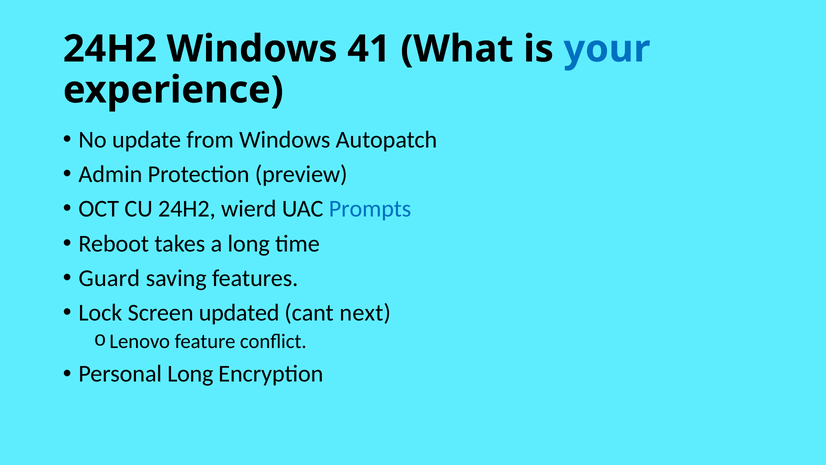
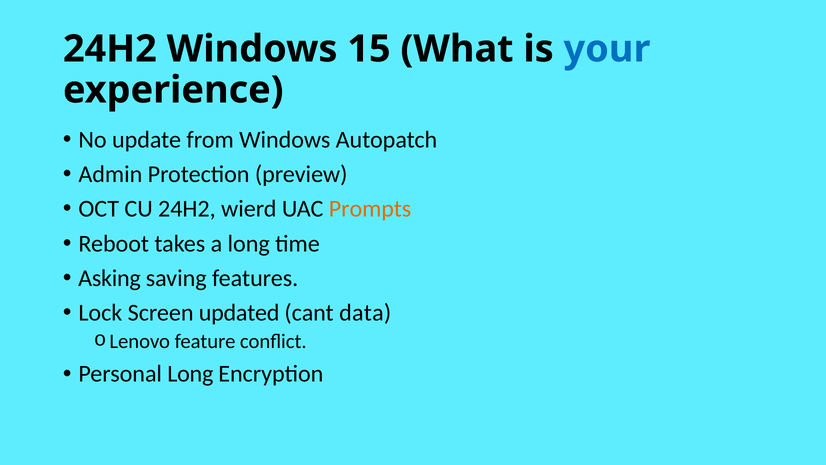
41: 41 -> 15
Prompts colour: blue -> orange
Guard: Guard -> Asking
next: next -> data
